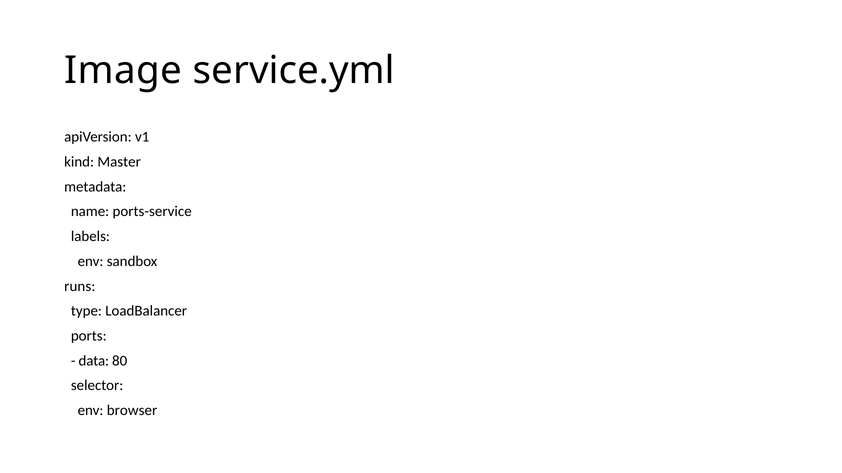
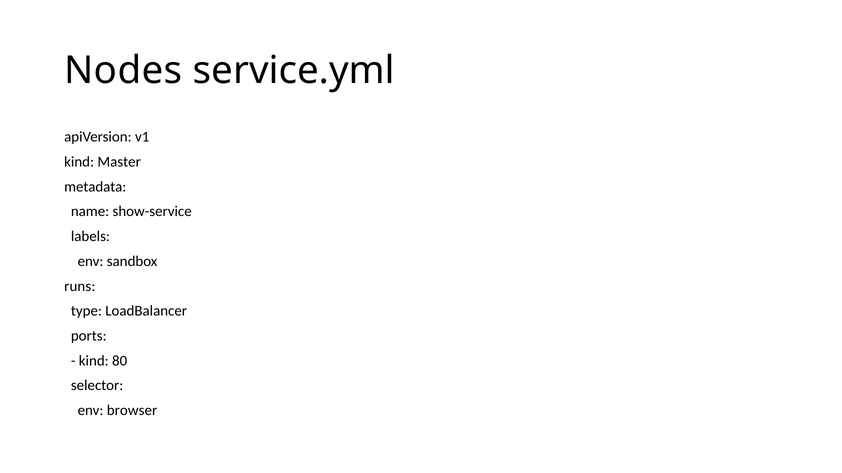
Image: Image -> Nodes
ports-service: ports-service -> show-service
data at (94, 361): data -> kind
